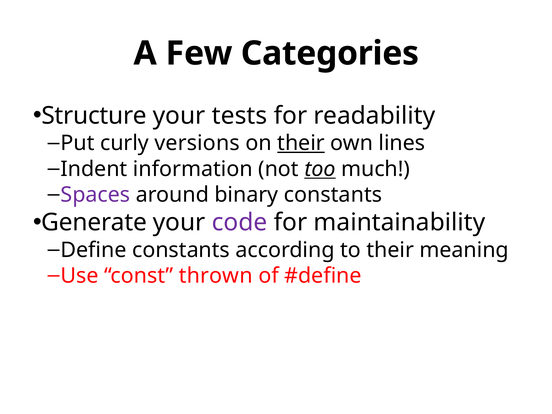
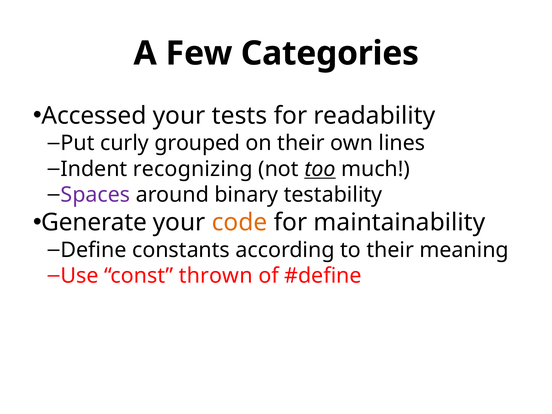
Structure: Structure -> Accessed
versions: versions -> grouped
their at (301, 143) underline: present -> none
information: information -> recognizing
binary constants: constants -> testability
code colour: purple -> orange
